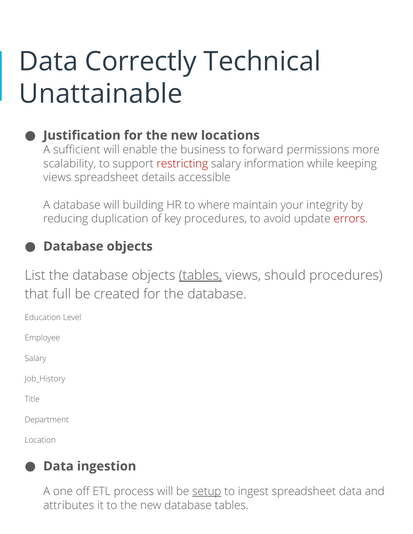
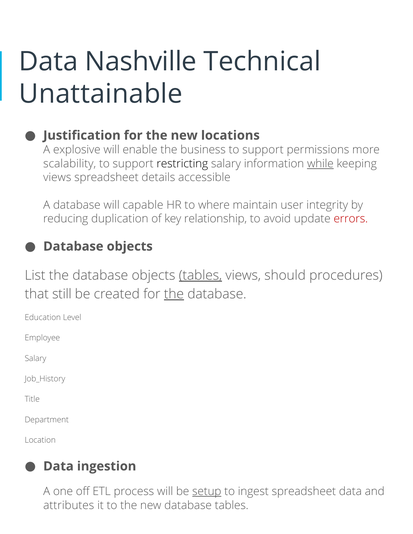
Correctly: Correctly -> Nashville
sufficient: sufficient -> explosive
business to forward: forward -> support
restricting colour: red -> black
while underline: none -> present
building: building -> capable
your: your -> user
key procedures: procedures -> relationship
full: full -> still
the at (174, 294) underline: none -> present
